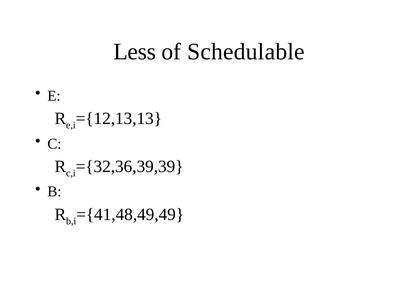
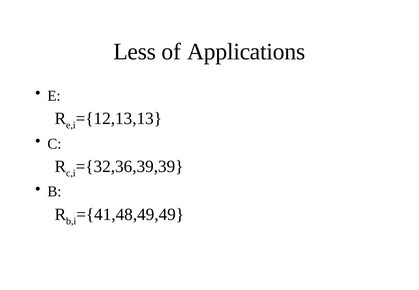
Schedulable: Schedulable -> Applications
